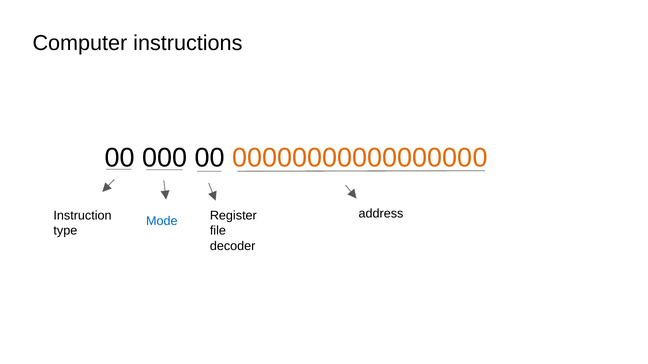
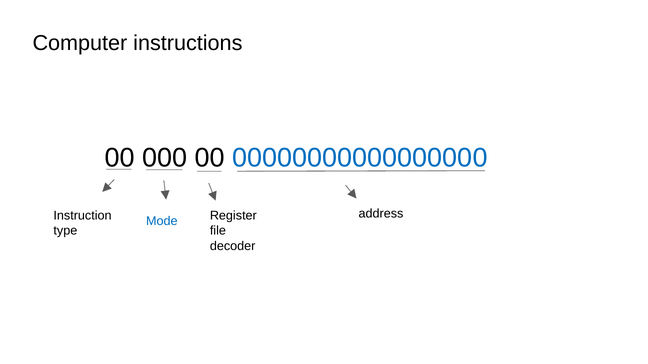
00000000000000000 colour: orange -> blue
